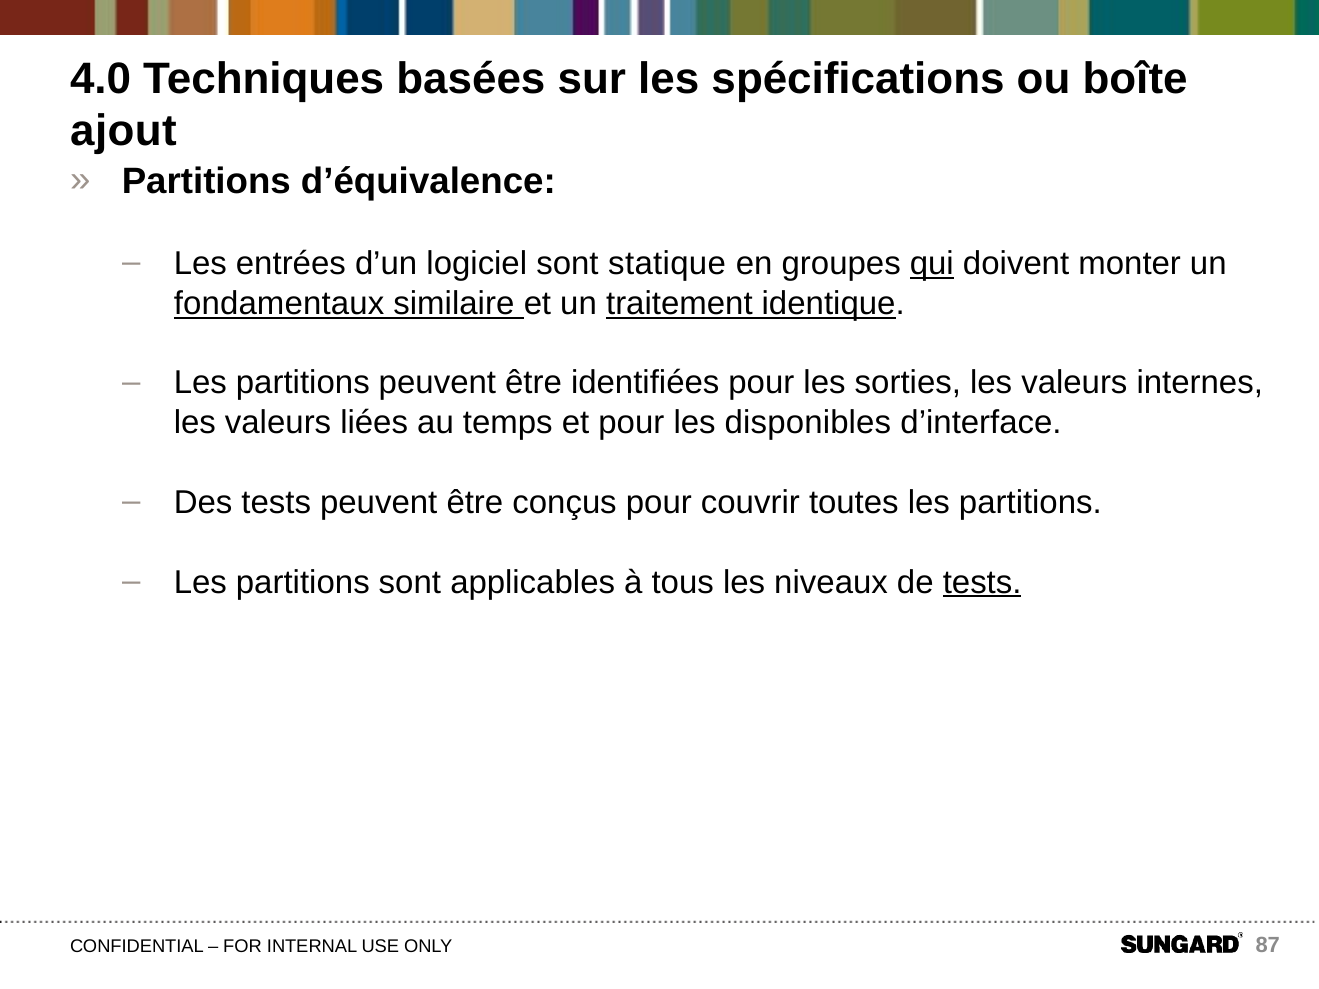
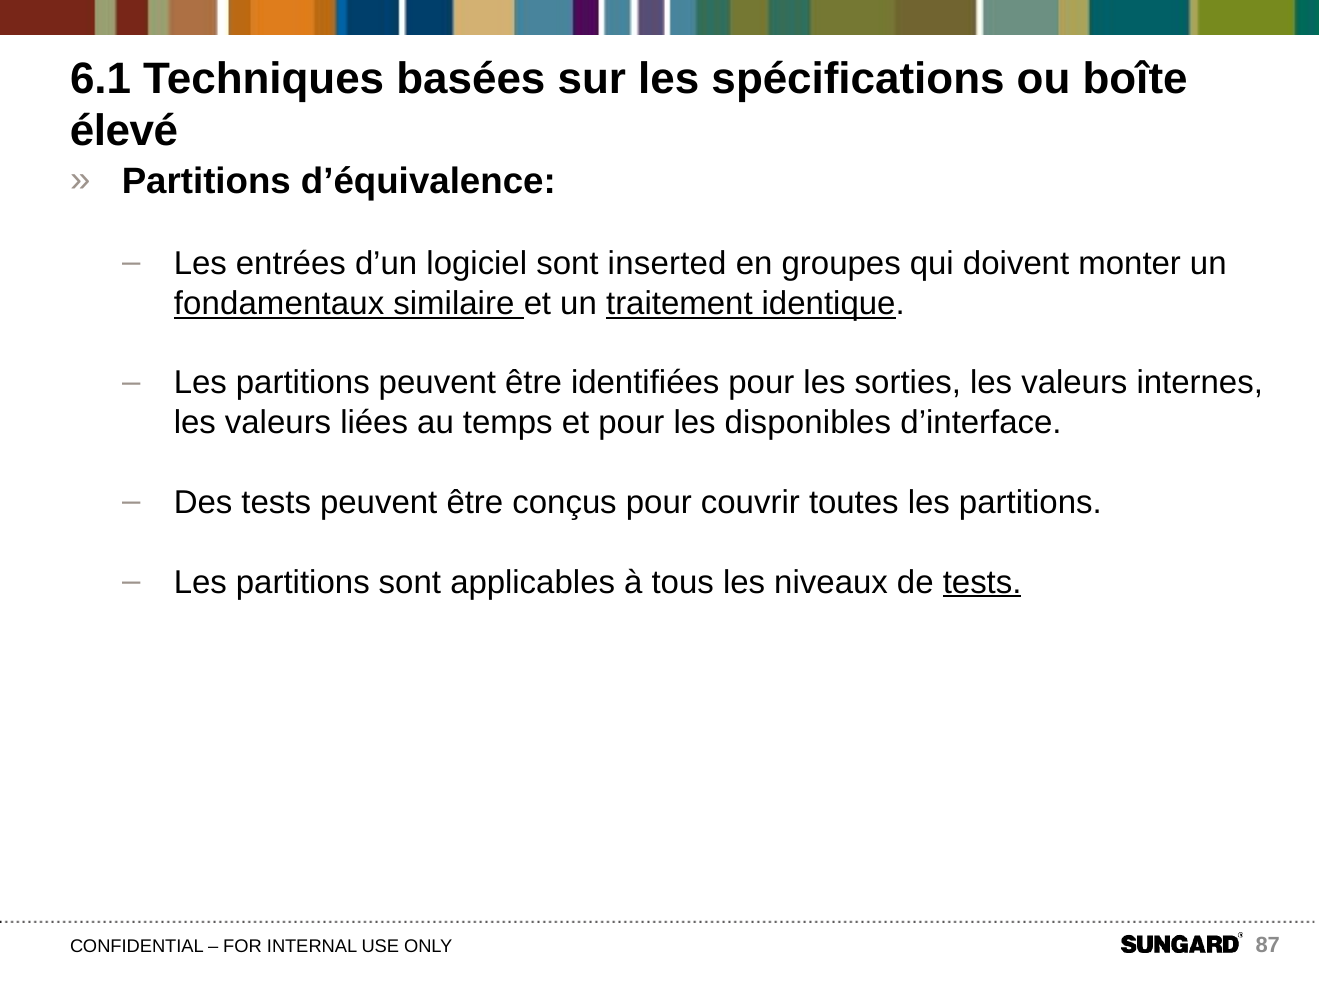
4.0: 4.0 -> 6.1
ajout: ajout -> élevé
statique: statique -> inserted
qui underline: present -> none
